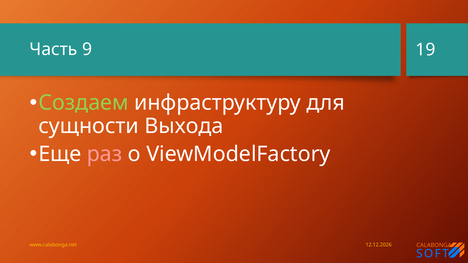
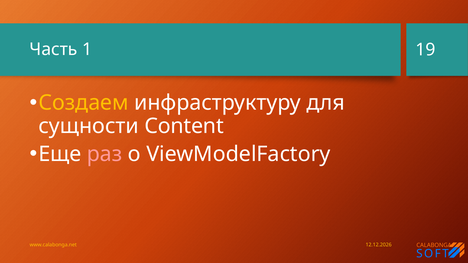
9: 9 -> 1
Создаем colour: light green -> yellow
Выхода: Выхода -> Content
